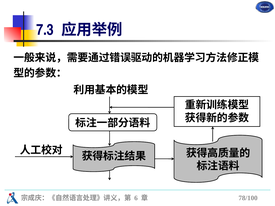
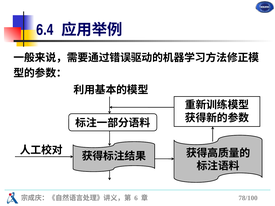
7.3: 7.3 -> 6.4
